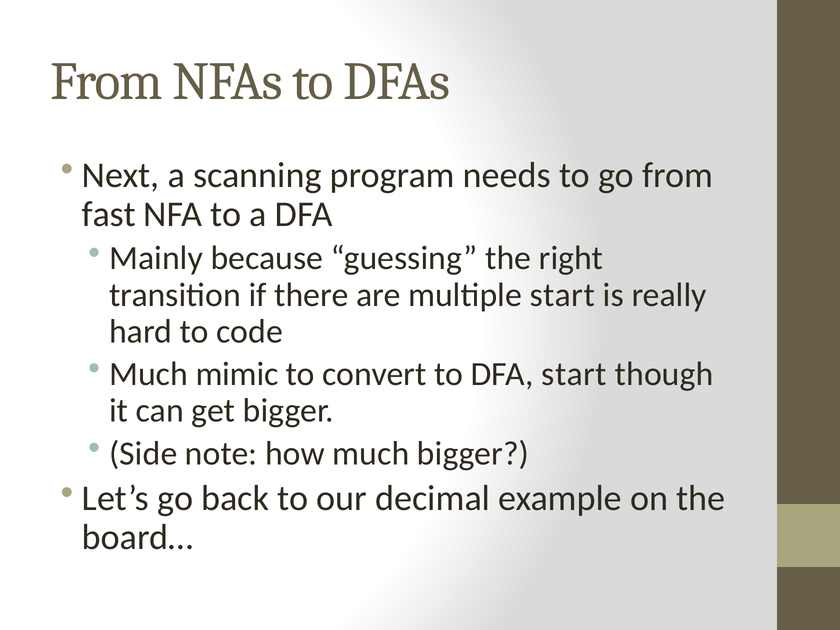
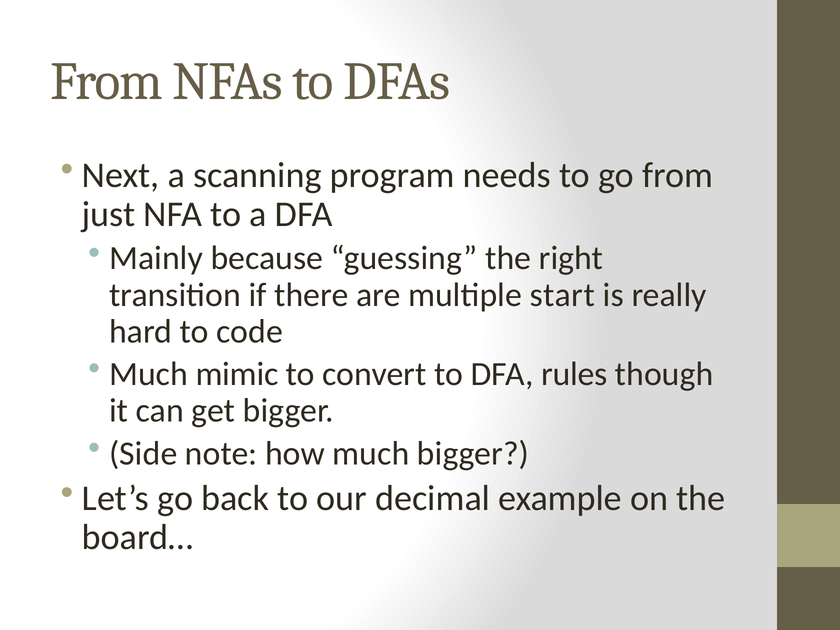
fast: fast -> just
DFA start: start -> rules
